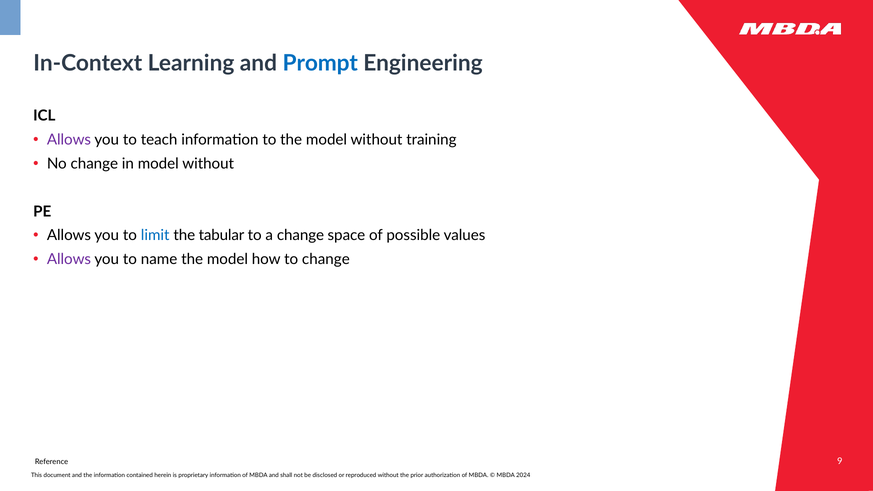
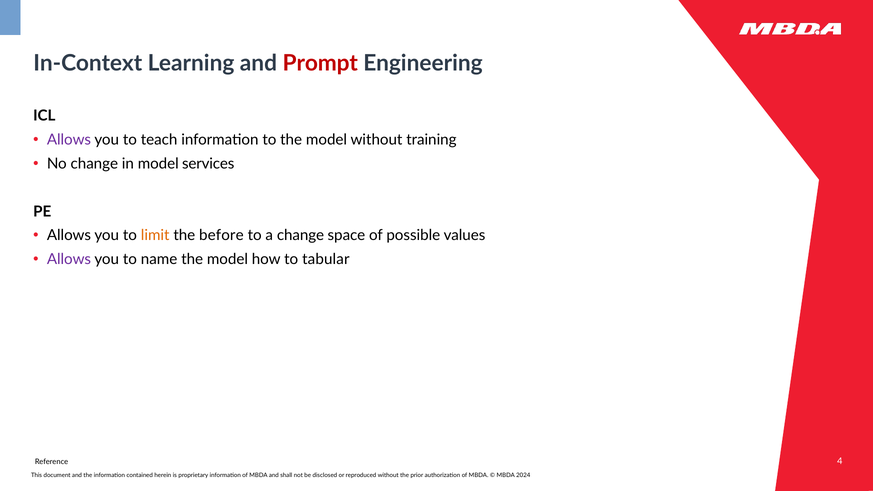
Prompt colour: blue -> red
in model without: without -> services
limit colour: blue -> orange
tabular: tabular -> before
to change: change -> tabular
9: 9 -> 4
